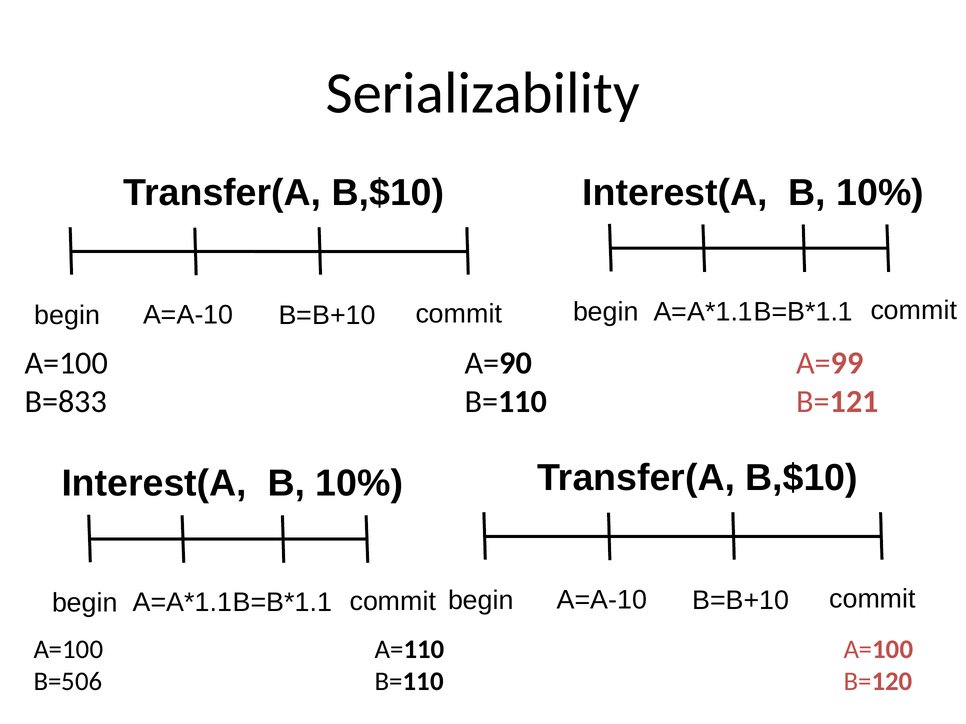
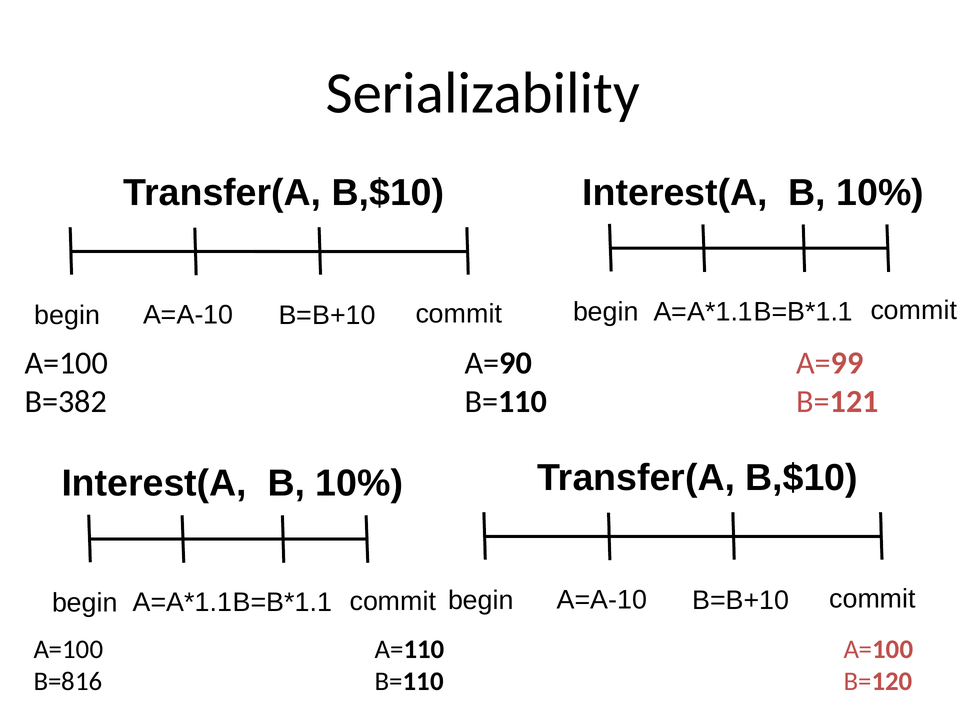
B=833: B=833 -> B=382
B=506: B=506 -> B=816
